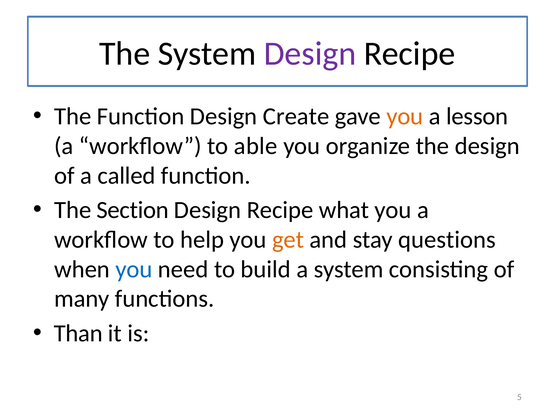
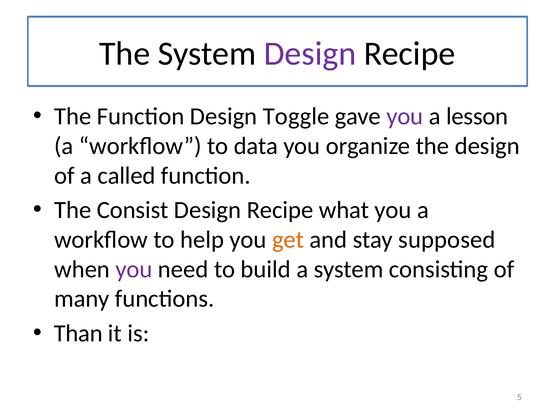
Create: Create -> Toggle
you at (405, 116) colour: orange -> purple
able: able -> data
Section: Section -> Consist
questions: questions -> supposed
you at (134, 269) colour: blue -> purple
